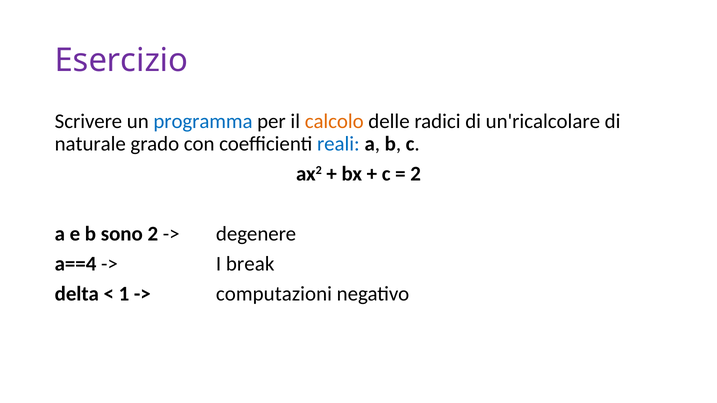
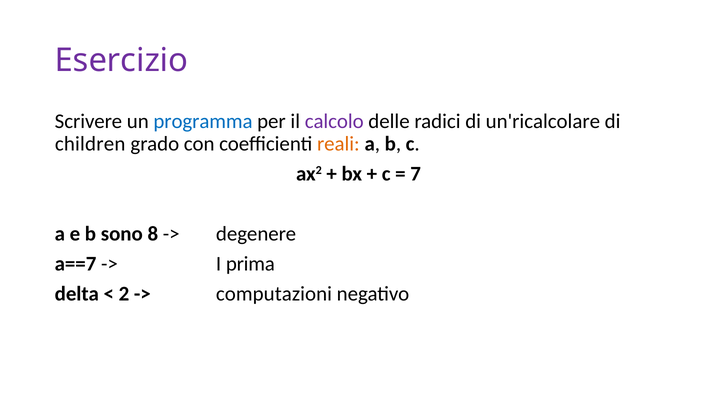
calcolo colour: orange -> purple
naturale: naturale -> children
reali colour: blue -> orange
2 at (416, 174): 2 -> 7
sono 2: 2 -> 8
a==4: a==4 -> a==7
break: break -> prima
1: 1 -> 2
